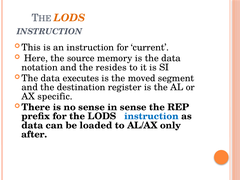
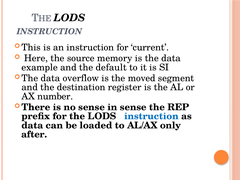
LODS at (69, 18) colour: orange -> black
notation: notation -> example
resides: resides -> default
executes: executes -> overflow
specific: specific -> number
